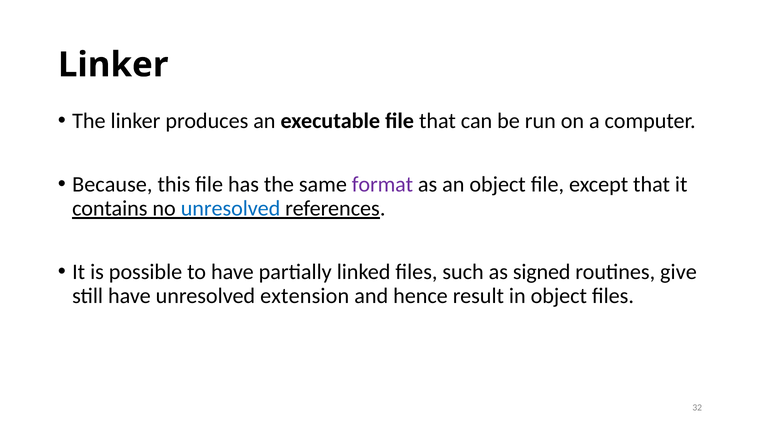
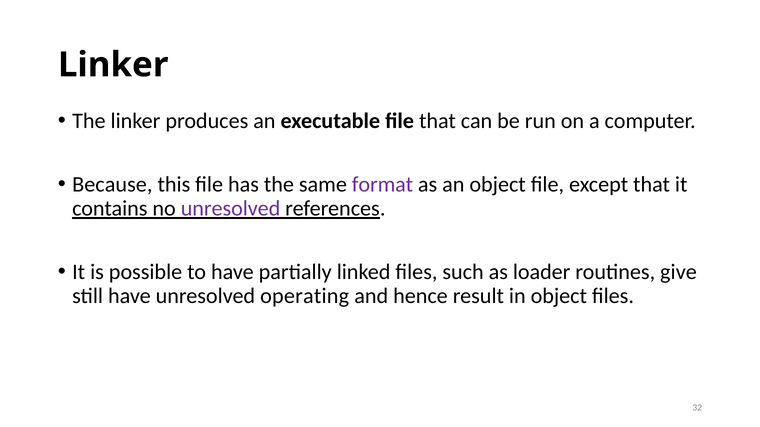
unresolved at (231, 209) colour: blue -> purple
signed: signed -> loader
extension: extension -> operating
